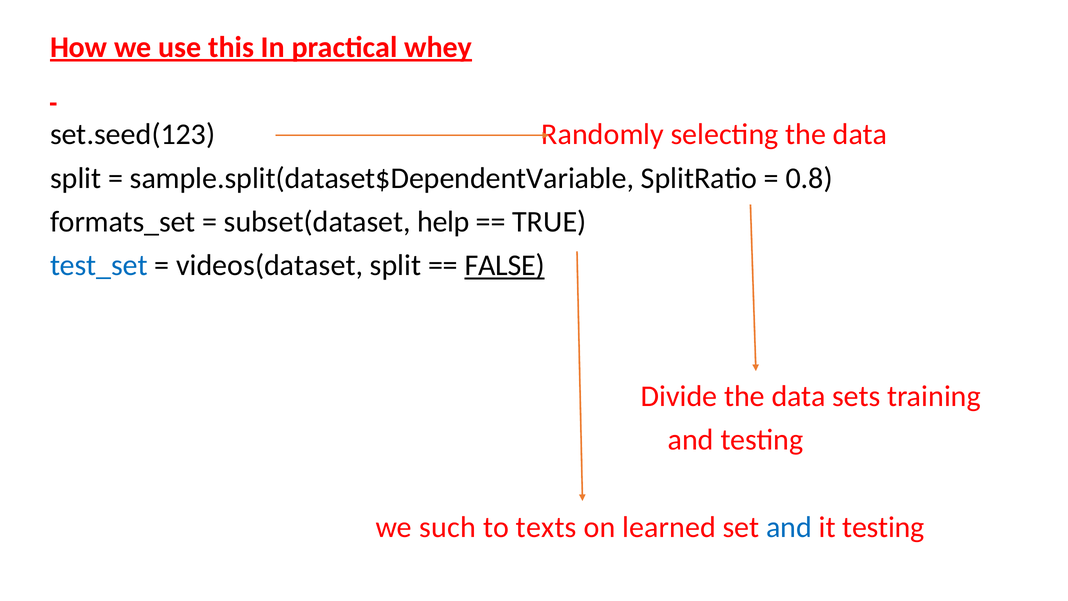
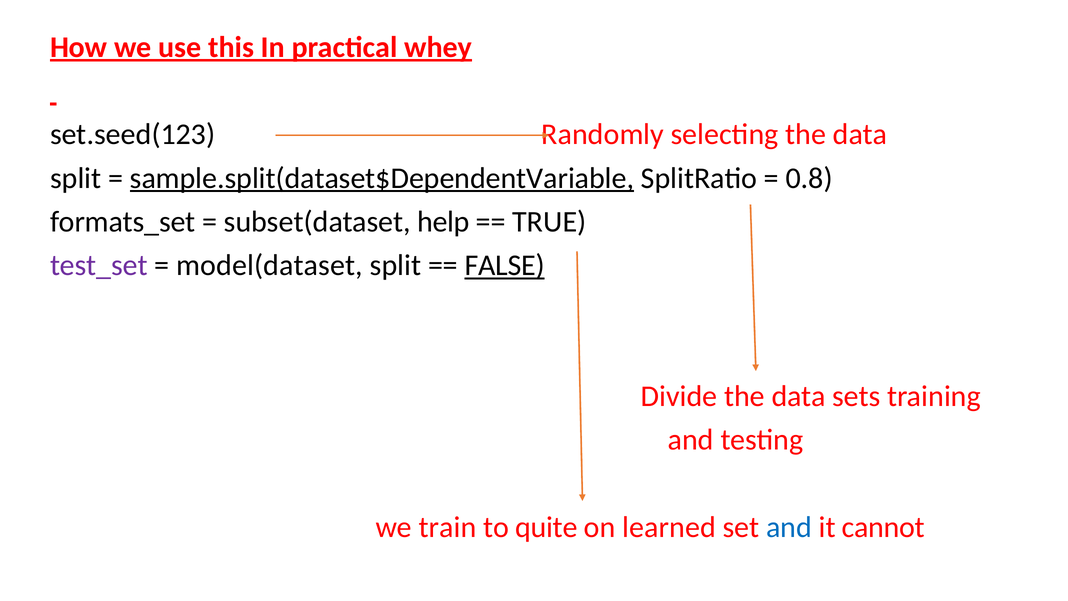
sample.split(dataset$DependentVariable underline: none -> present
test_set colour: blue -> purple
videos(dataset: videos(dataset -> model(dataset
such: such -> train
texts: texts -> quite
it testing: testing -> cannot
